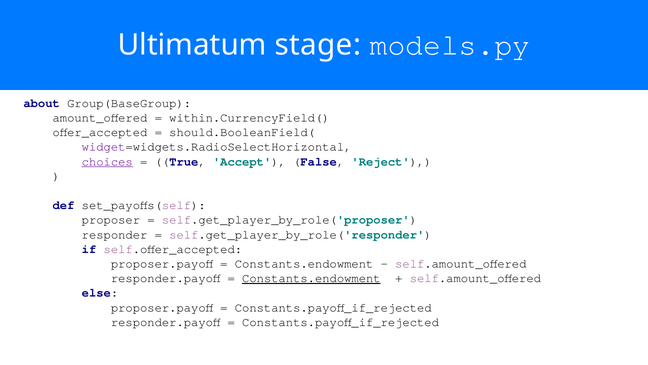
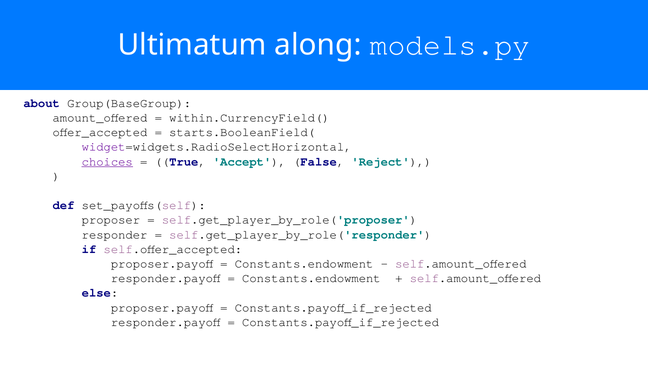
stage: stage -> along
should.BooleanField(: should.BooleanField( -> starts.BooleanField(
Constants.endowment at (311, 278) underline: present -> none
